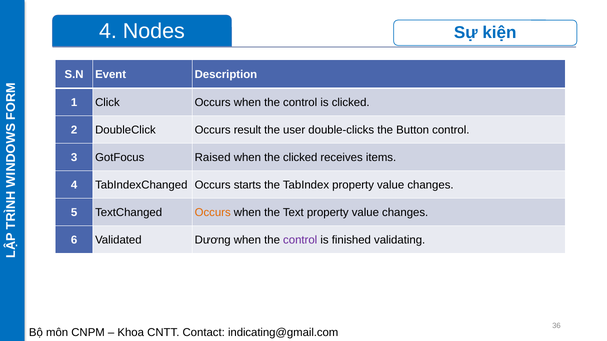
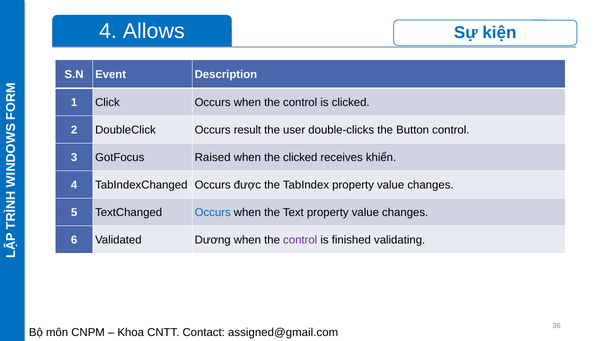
Nodes: Nodes -> Allows
items: items -> khiển
starts: starts -> được
Occurs at (213, 213) colour: orange -> blue
indicating@gmail.com: indicating@gmail.com -> assigned@gmail.com
